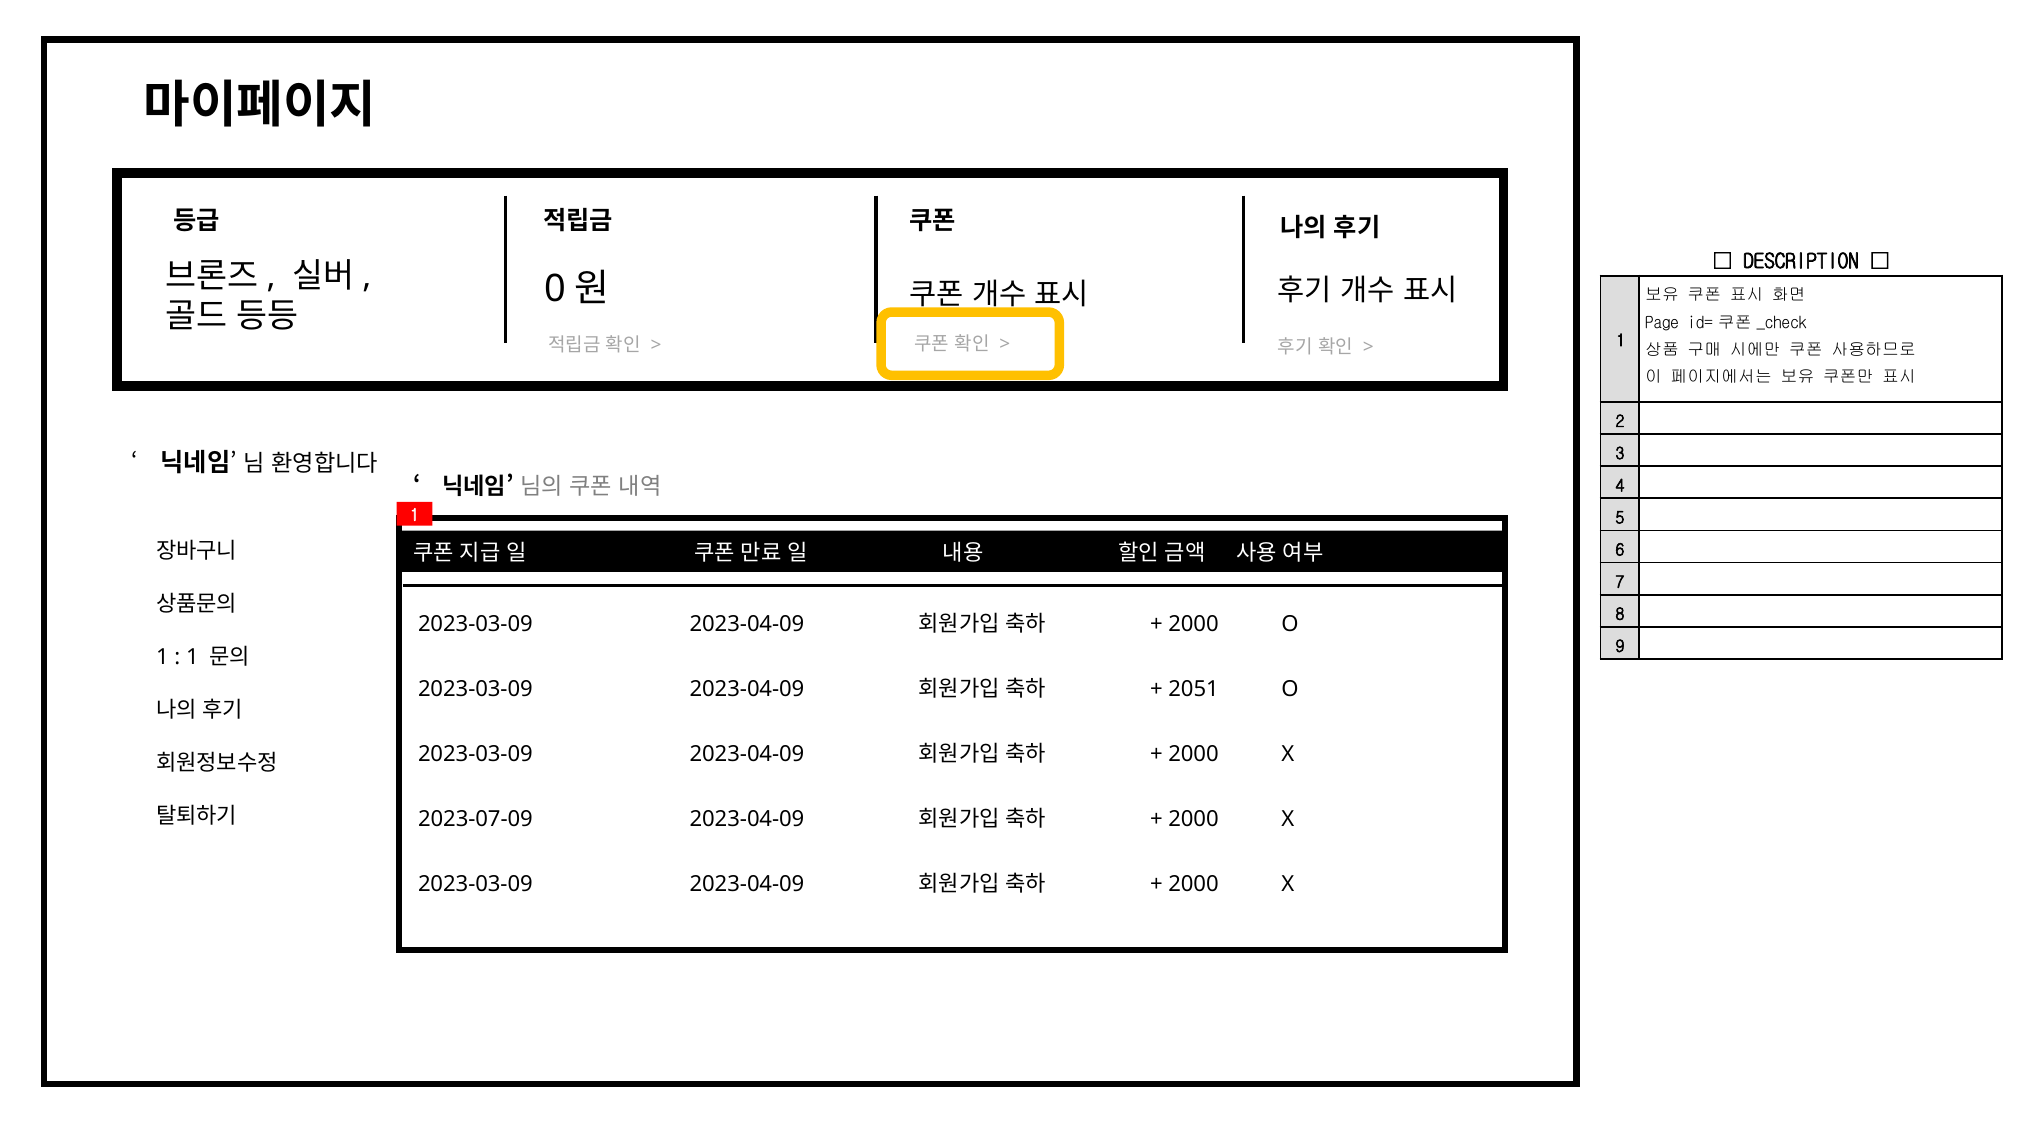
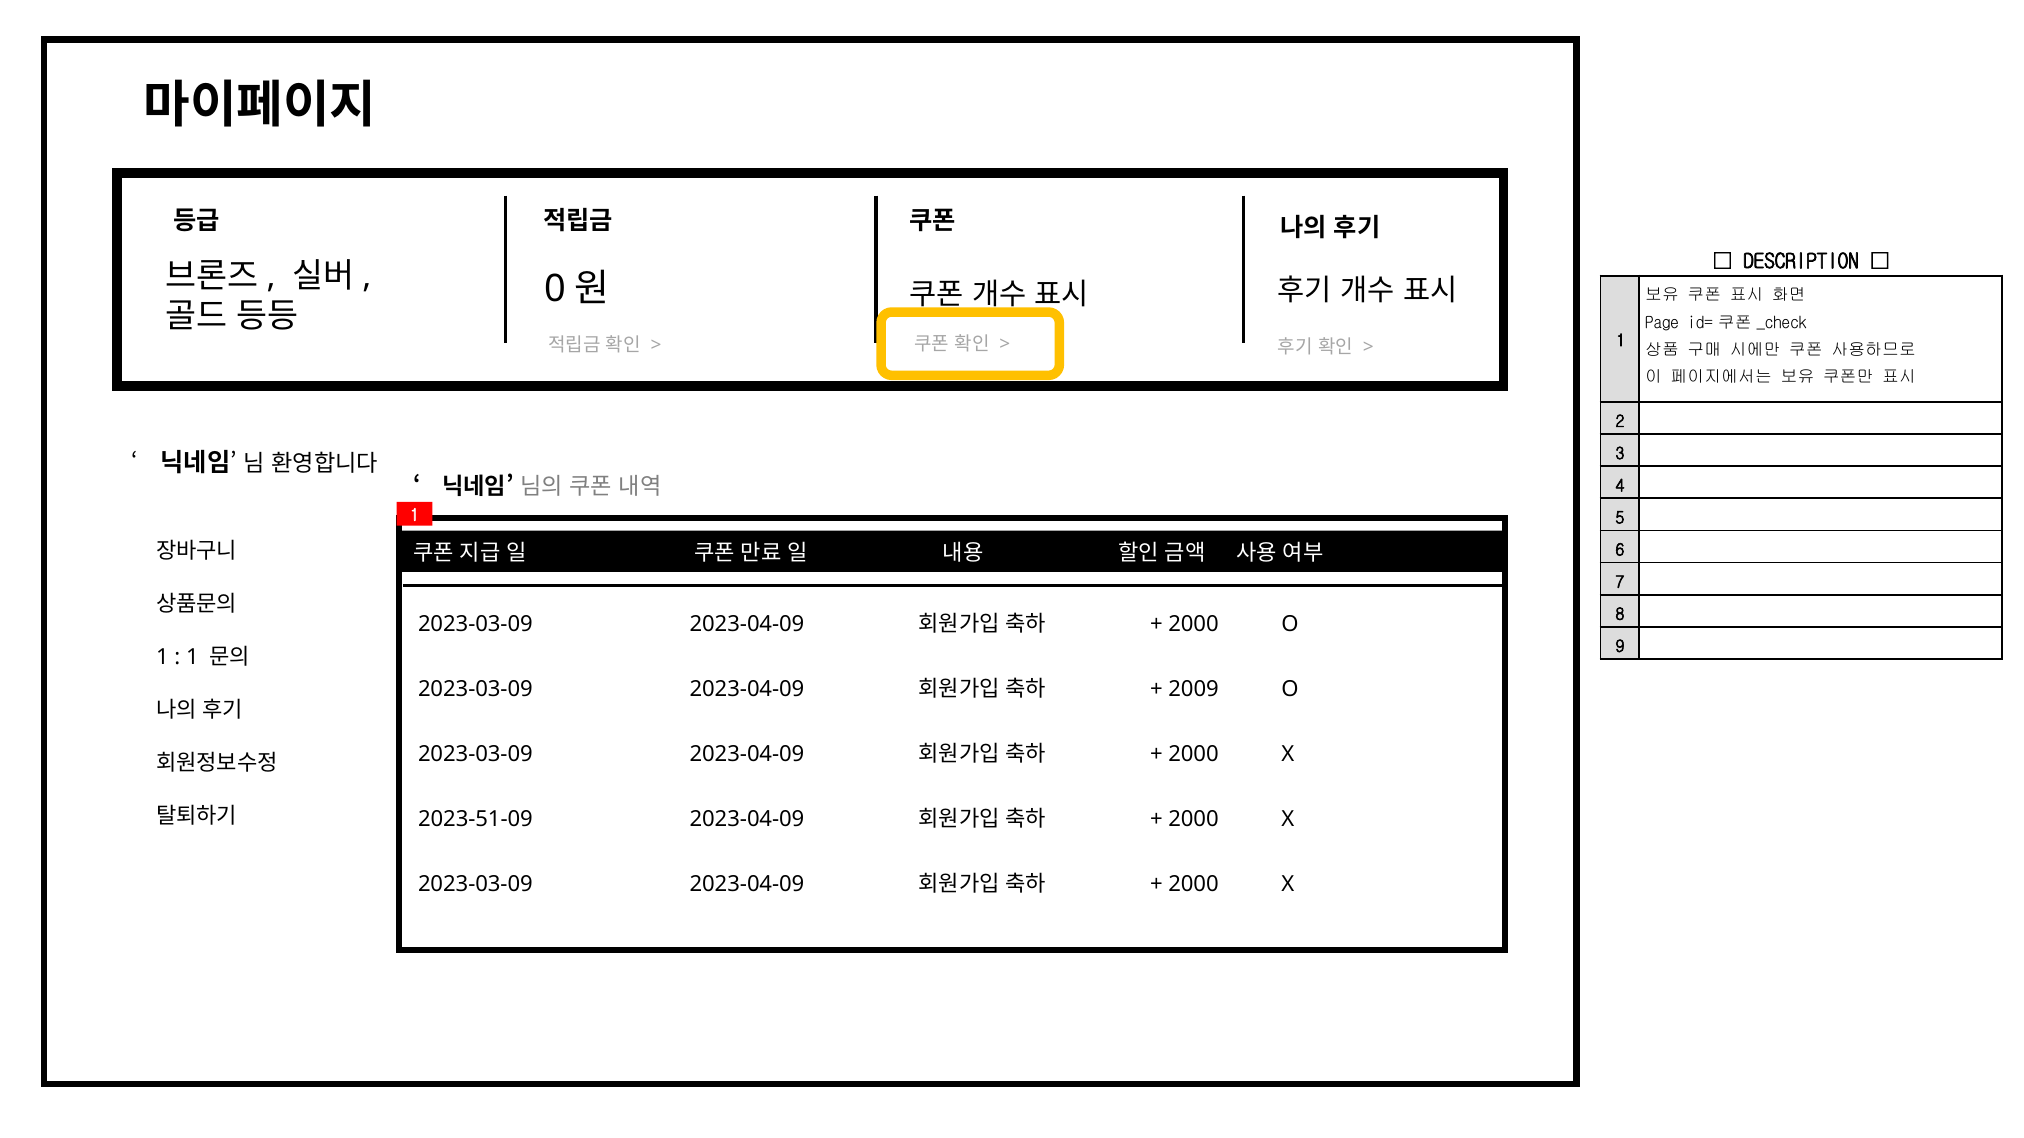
2051: 2051 -> 2009
2023-07-09: 2023-07-09 -> 2023-51-09
